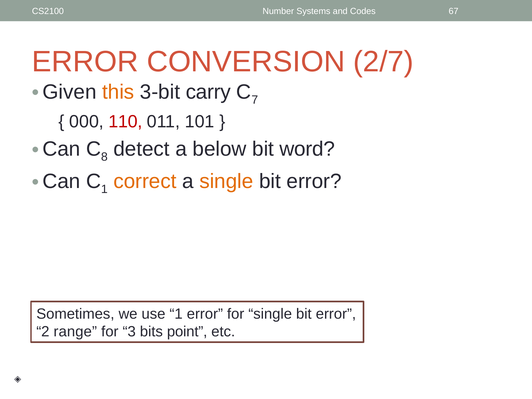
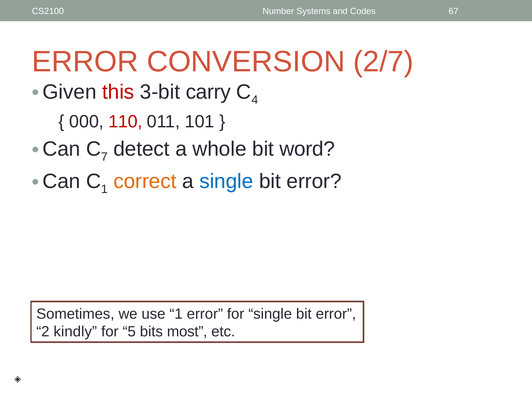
this colour: orange -> red
7: 7 -> 4
8: 8 -> 7
below: below -> whole
single at (226, 181) colour: orange -> blue
range: range -> kindly
3: 3 -> 5
point: point -> most
